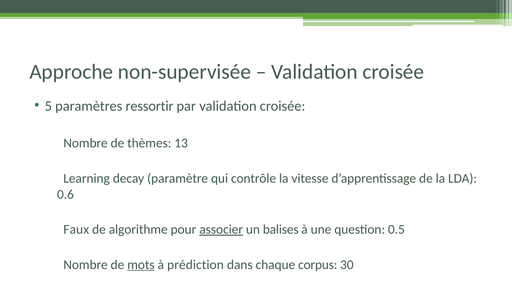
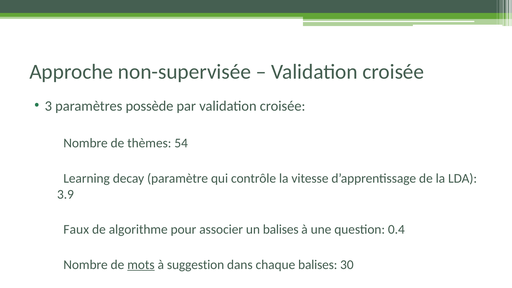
5: 5 -> 3
ressortir: ressortir -> possède
13: 13 -> 54
0.6: 0.6 -> 3.9
associer underline: present -> none
0.5: 0.5 -> 0.4
prédiction: prédiction -> suggestion
chaque corpus: corpus -> balises
